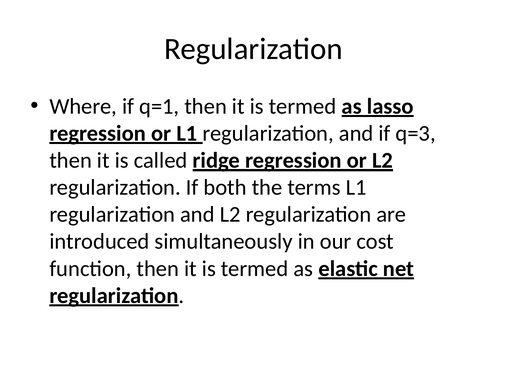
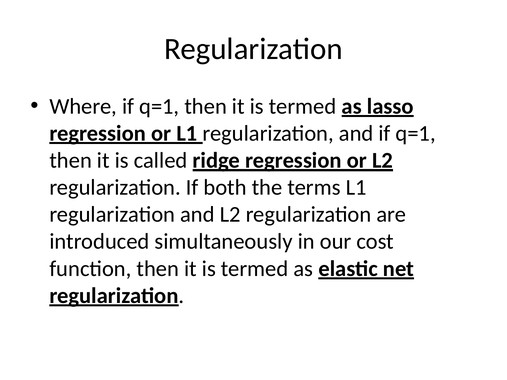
and if q=3: q=3 -> q=1
